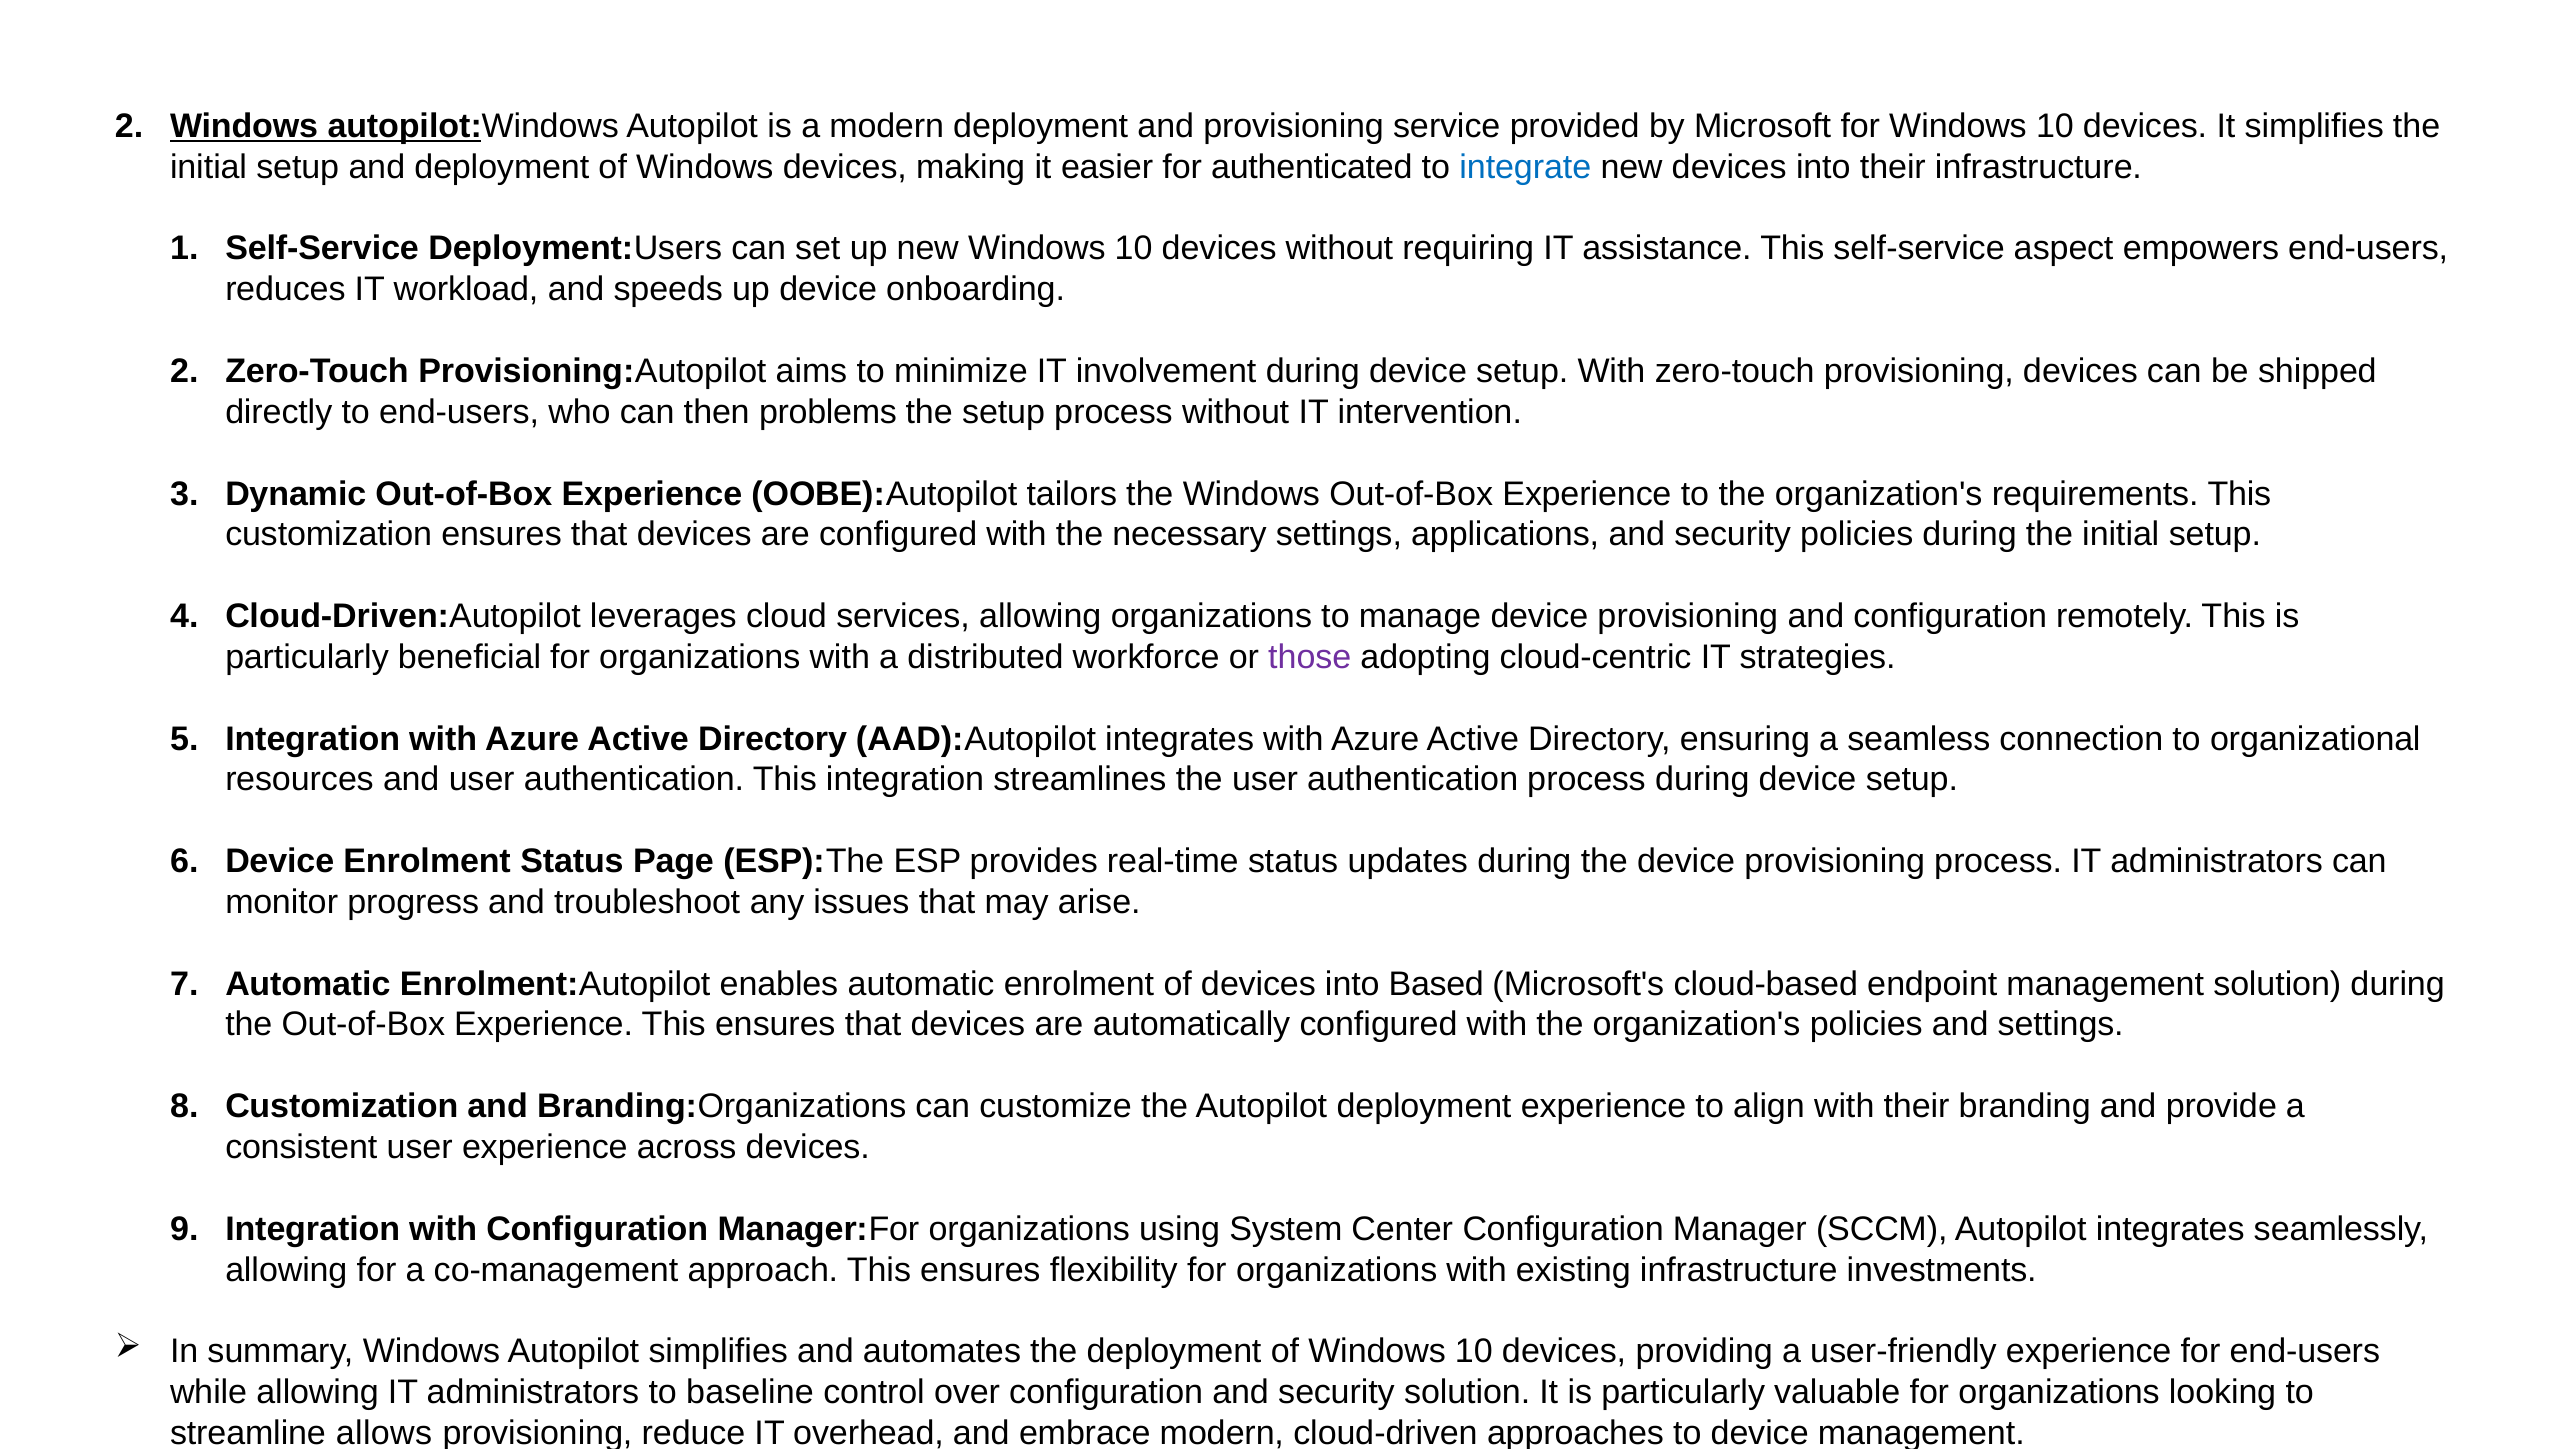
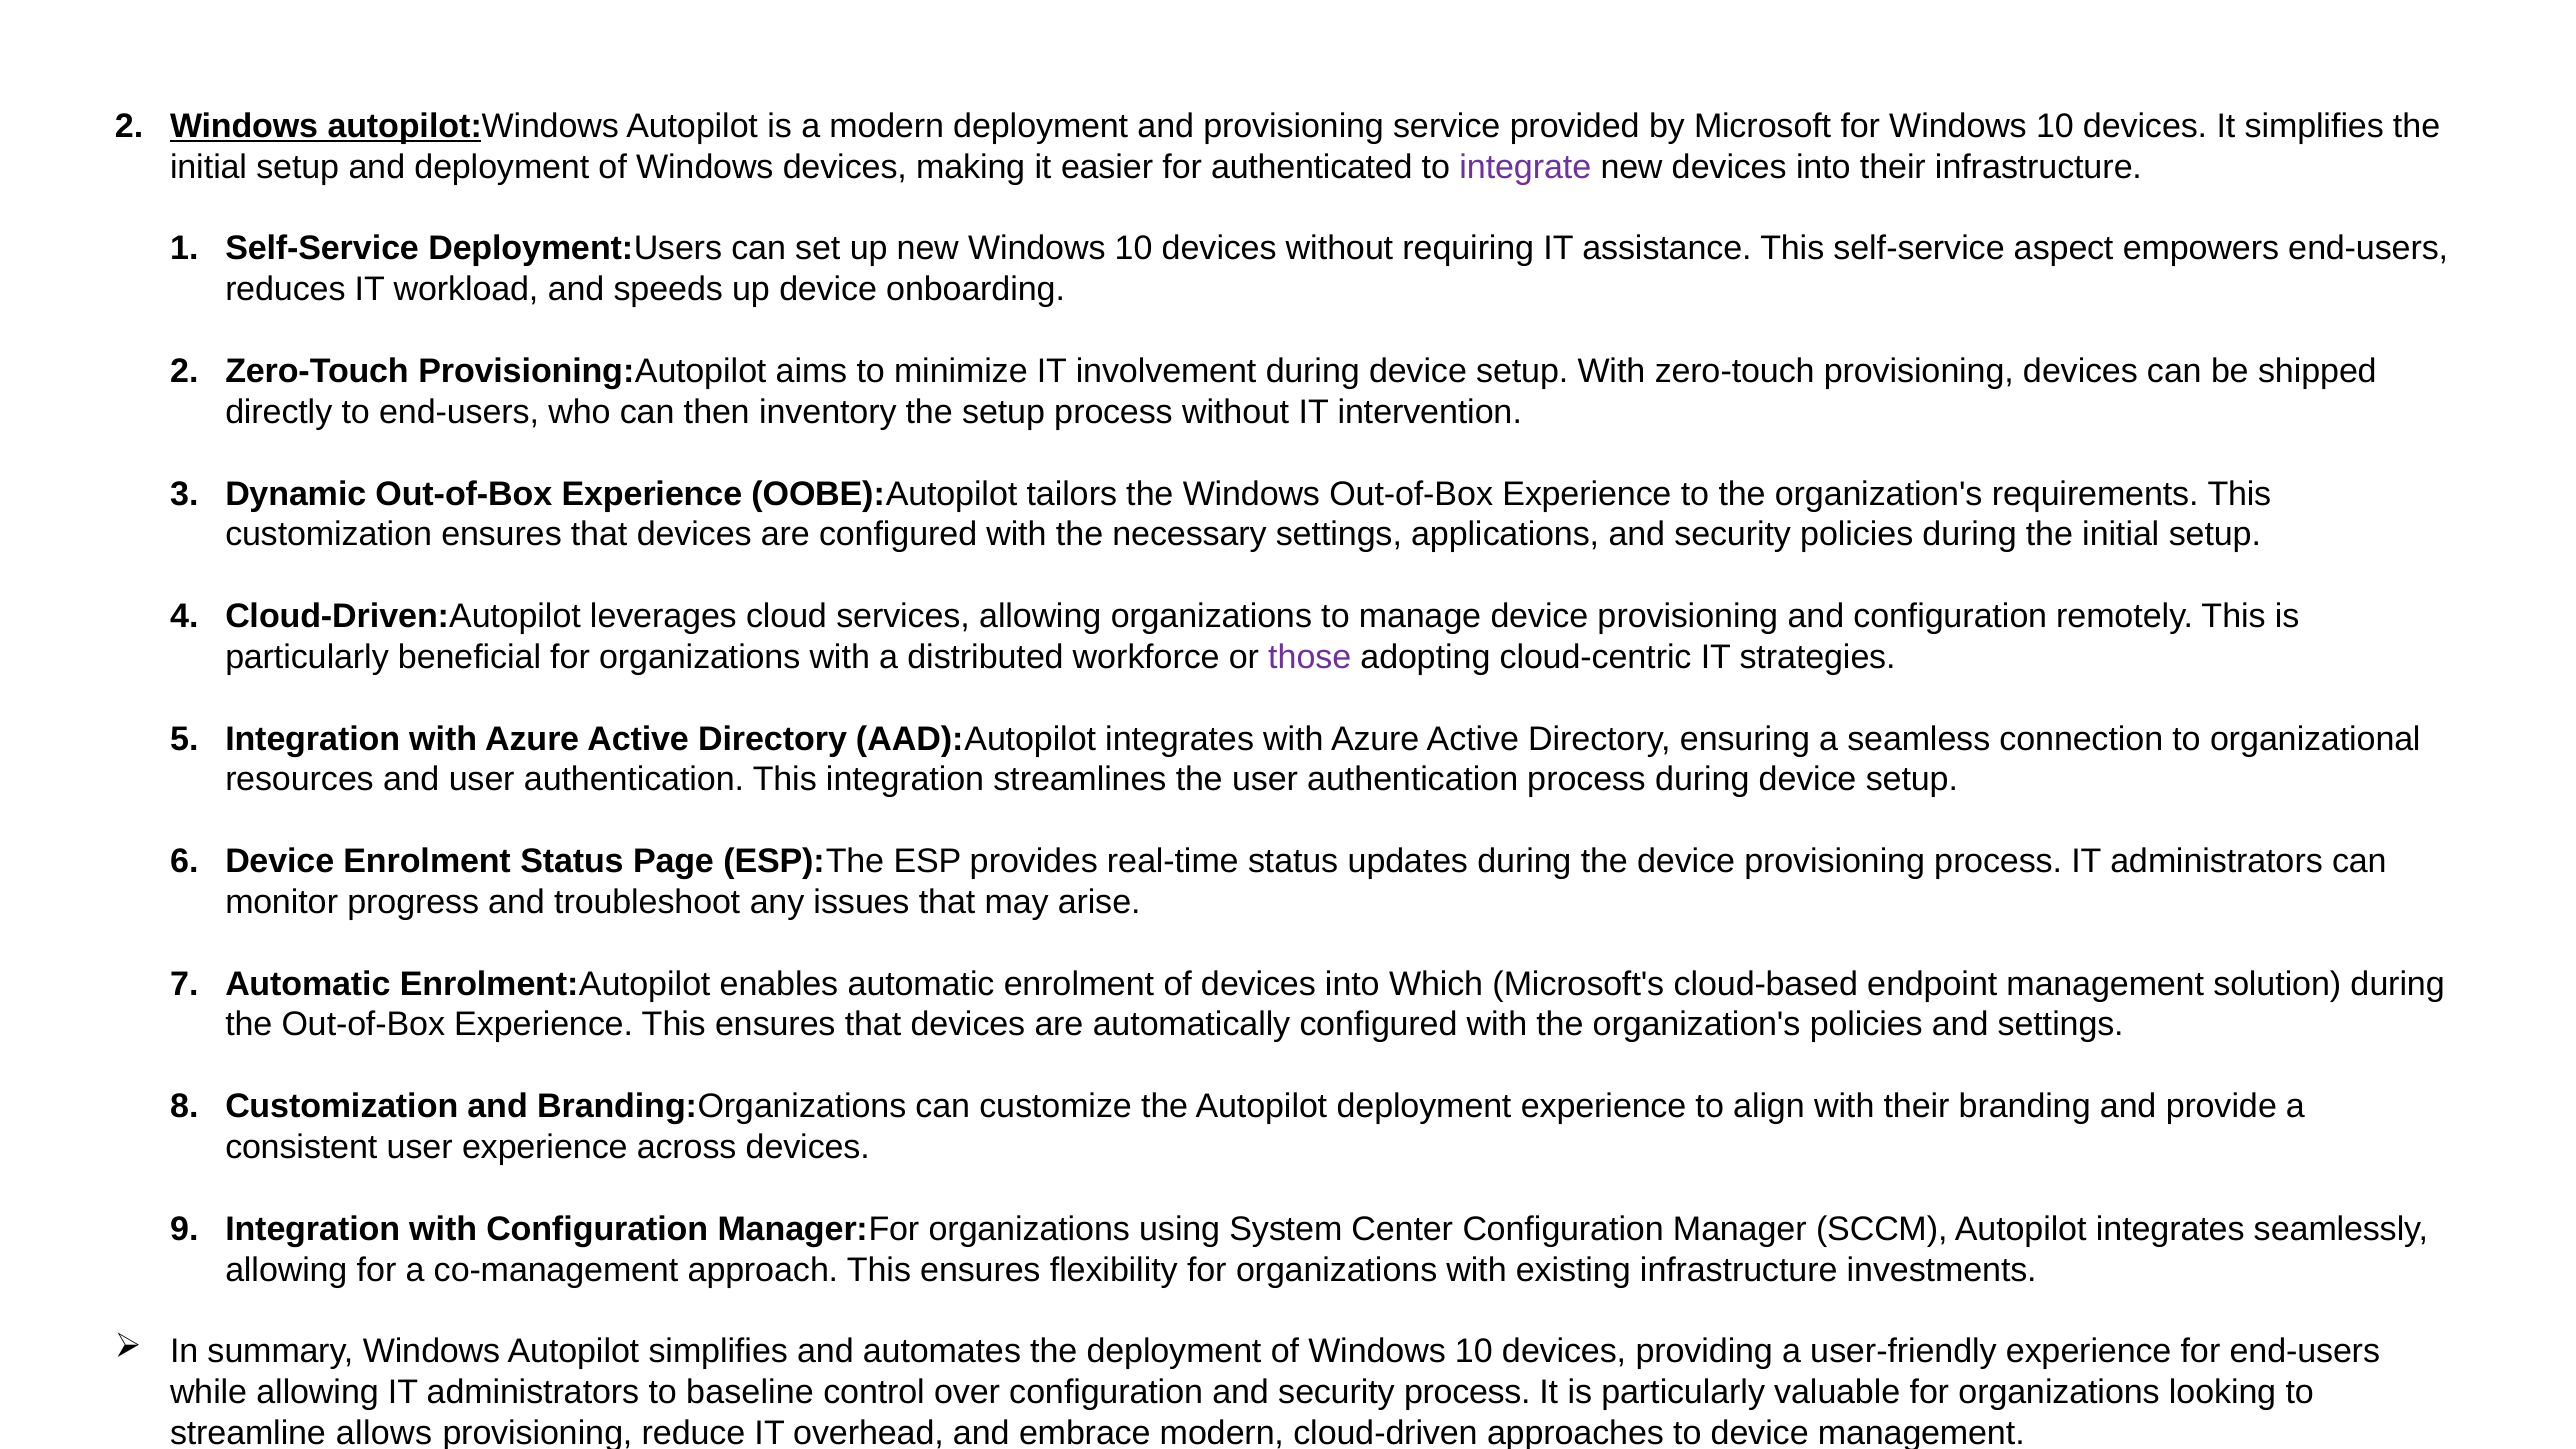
integrate colour: blue -> purple
problems: problems -> inventory
Based: Based -> Which
security solution: solution -> process
